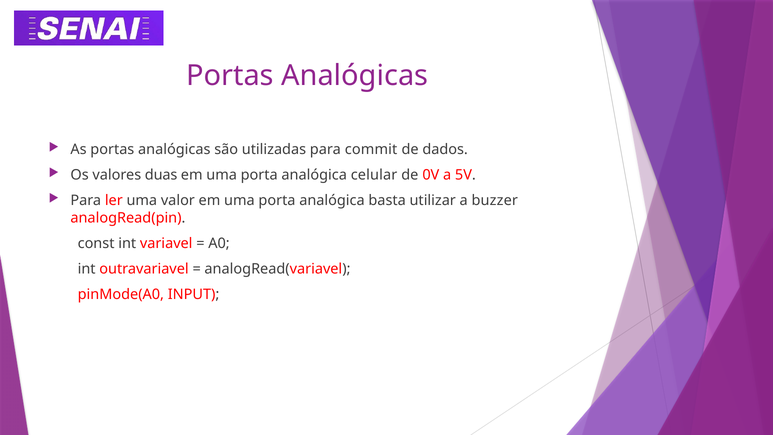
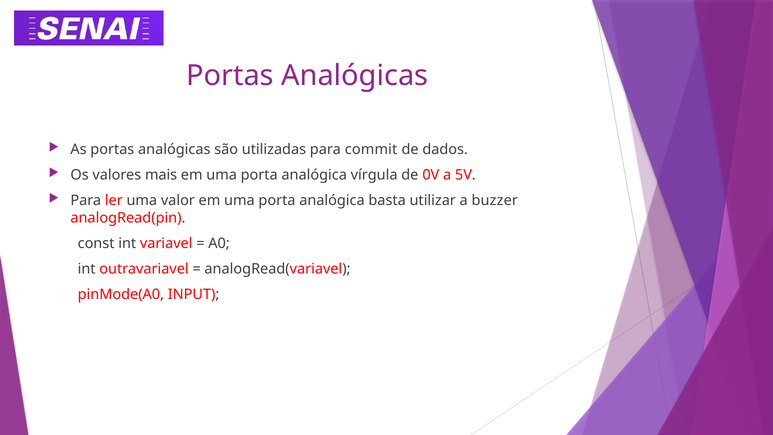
duas: duas -> mais
celular: celular -> vírgula
